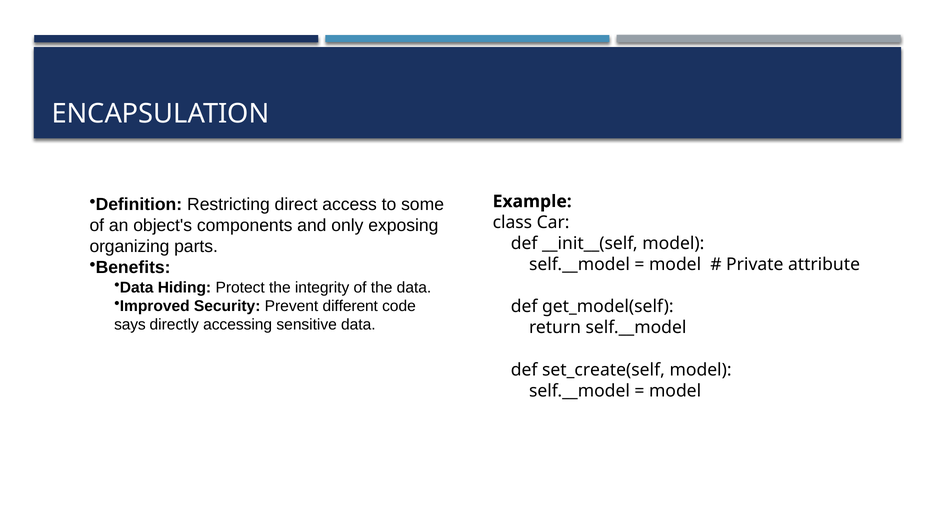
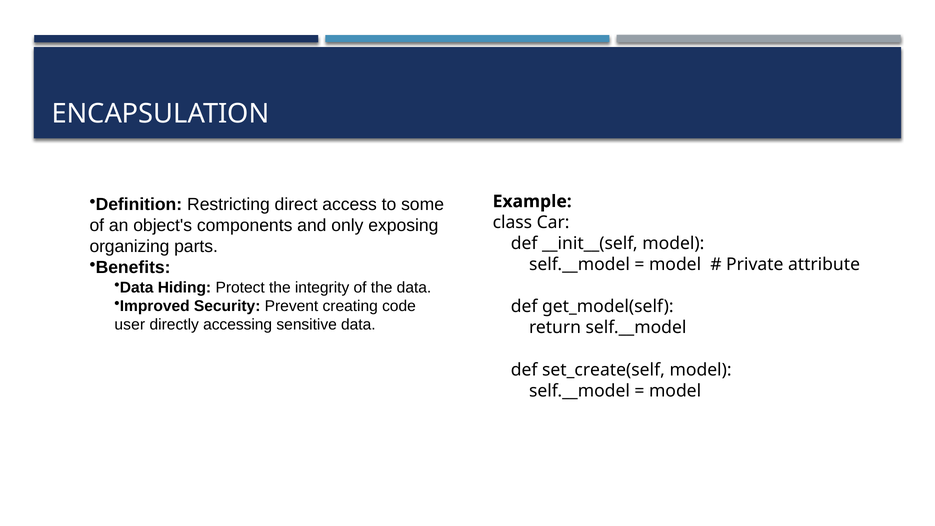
different: different -> creating
says: says -> user
